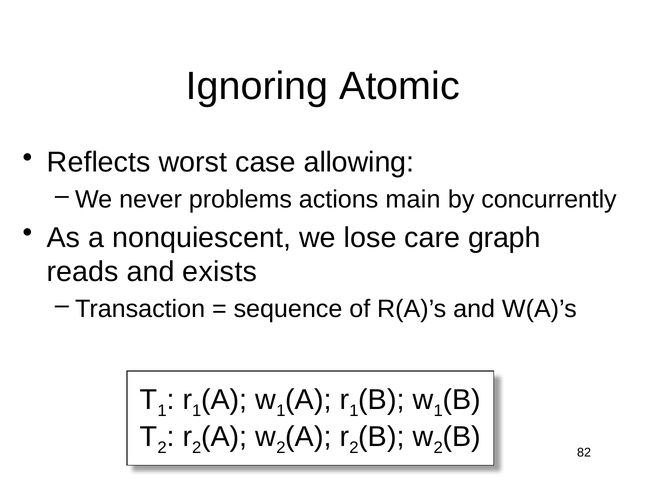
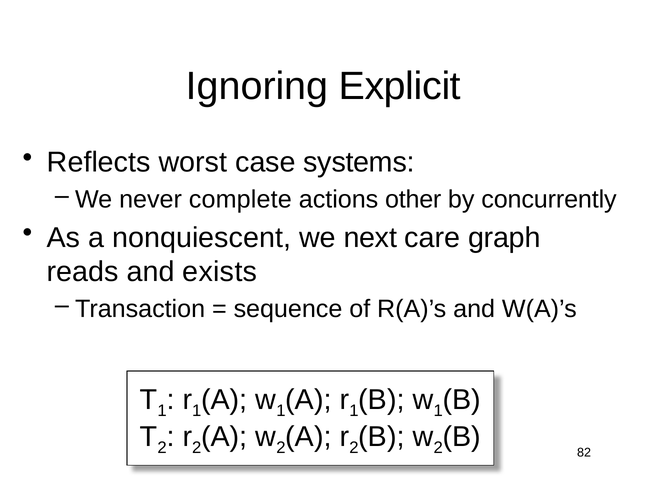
Atomic: Atomic -> Explicit
allowing: allowing -> systems
problems: problems -> complete
main: main -> other
lose: lose -> next
